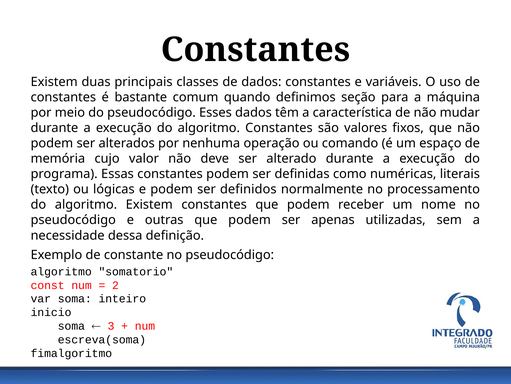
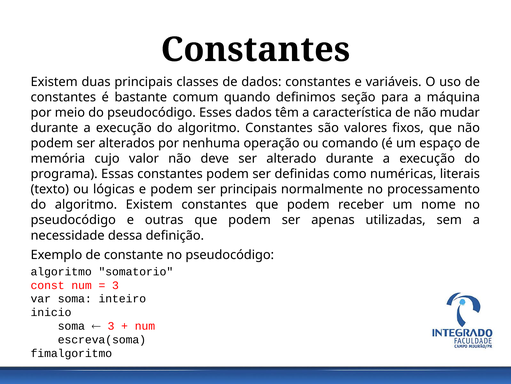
ser definidos: definidos -> principais
2 at (115, 285): 2 -> 3
